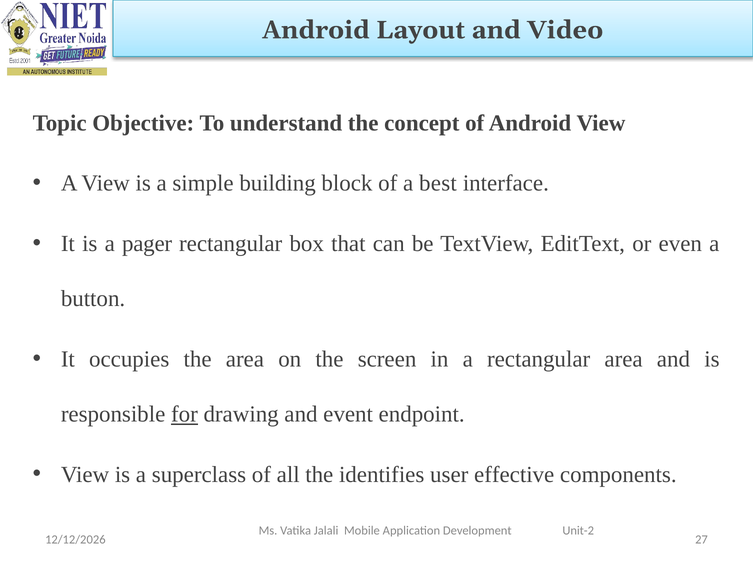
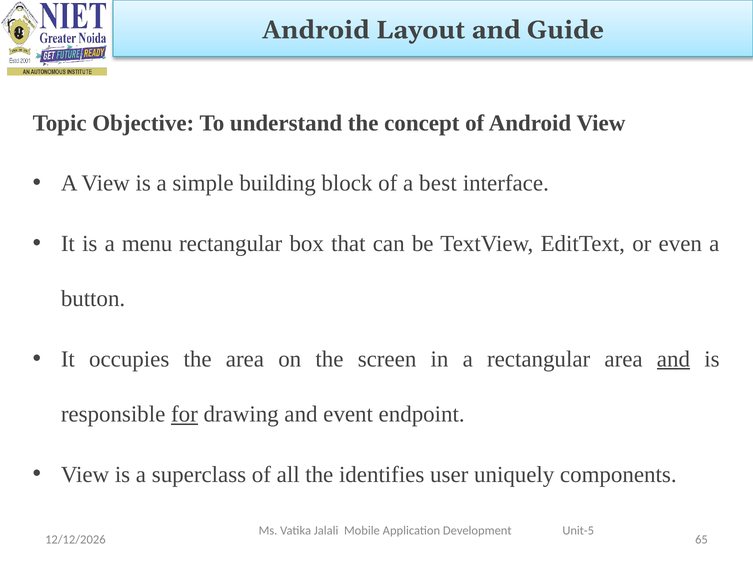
Video: Video -> Guide
pager: pager -> menu
and at (673, 359) underline: none -> present
effective: effective -> uniquely
Unit-2: Unit-2 -> Unit-5
27: 27 -> 65
